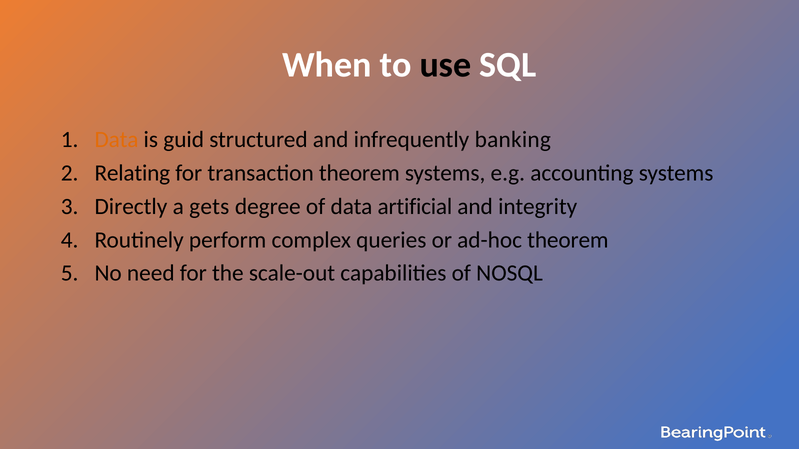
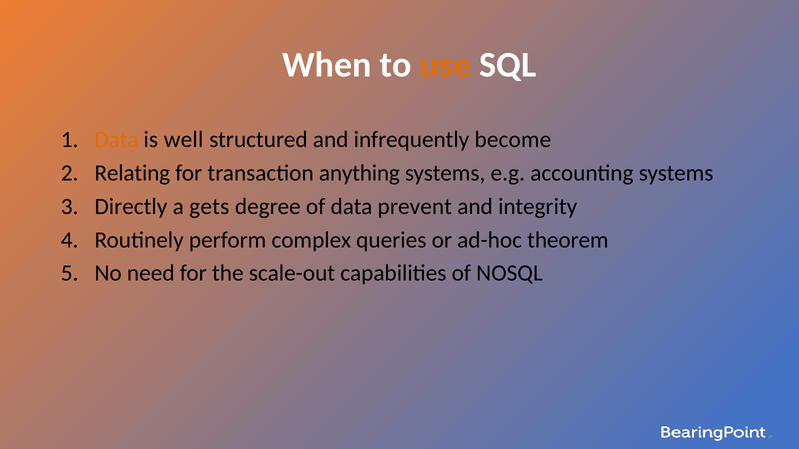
use colour: black -> orange
guid: guid -> well
banking: banking -> become
transaction theorem: theorem -> anything
artificial: artificial -> prevent
